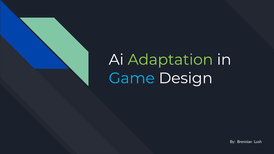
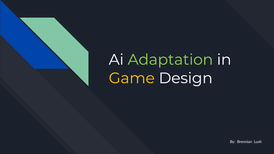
Game colour: light blue -> yellow
